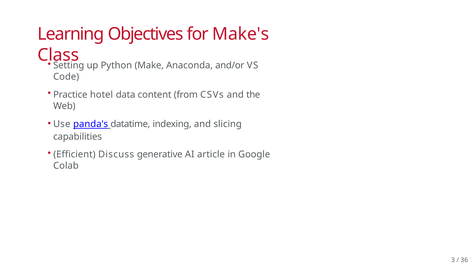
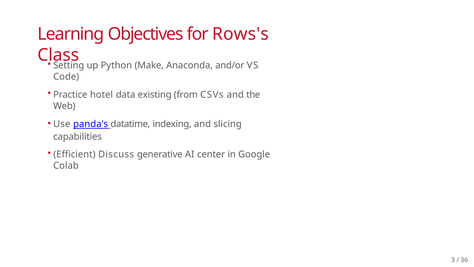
Make's: Make's -> Rows's
content: content -> existing
article: article -> center
